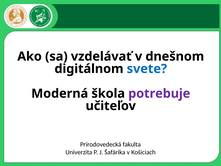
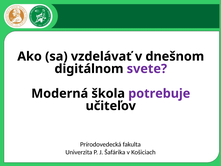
svete colour: blue -> purple
